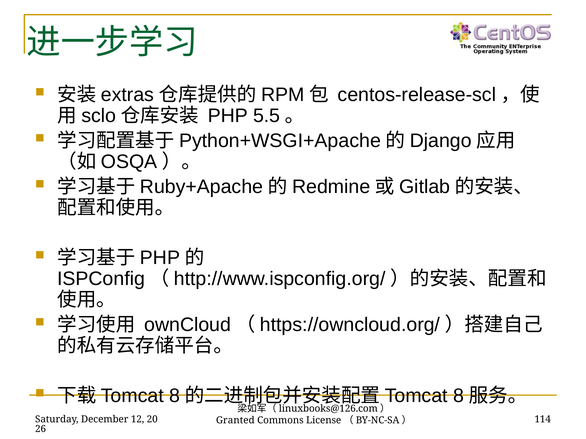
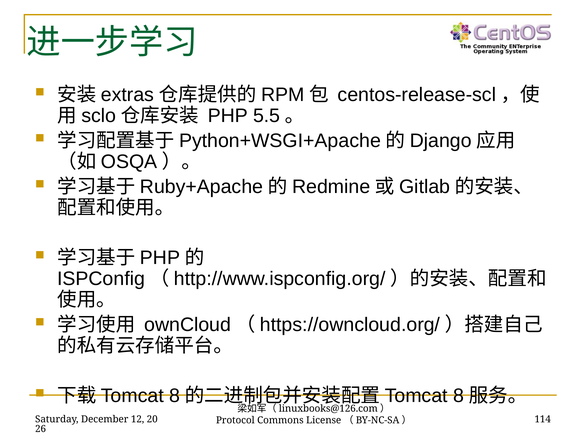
Granted: Granted -> Protocol
